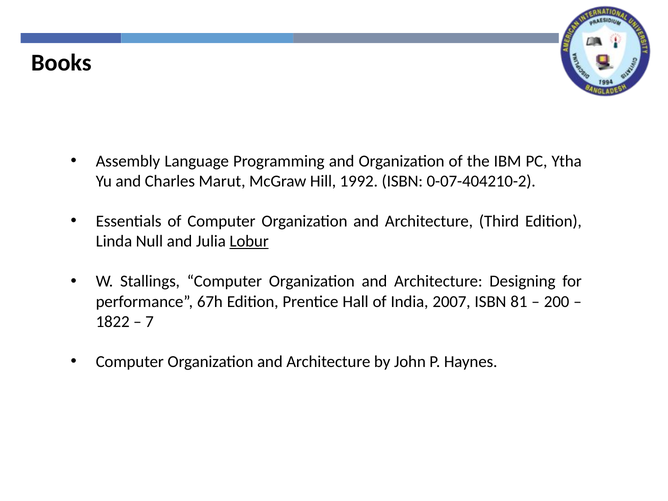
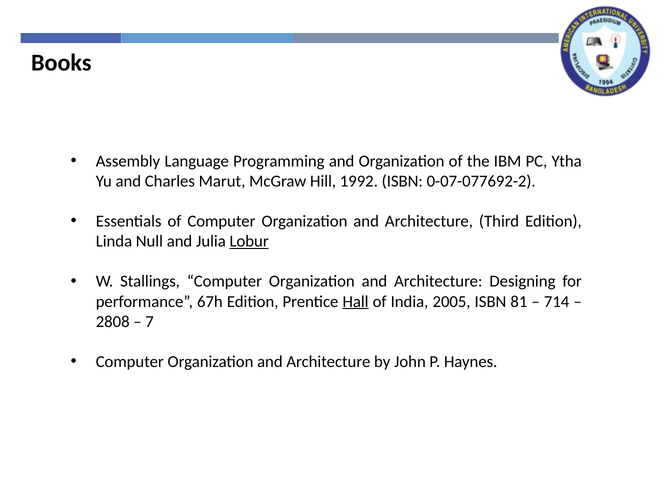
0-07-404210-2: 0-07-404210-2 -> 0-07-077692-2
Hall underline: none -> present
2007: 2007 -> 2005
200: 200 -> 714
1822: 1822 -> 2808
